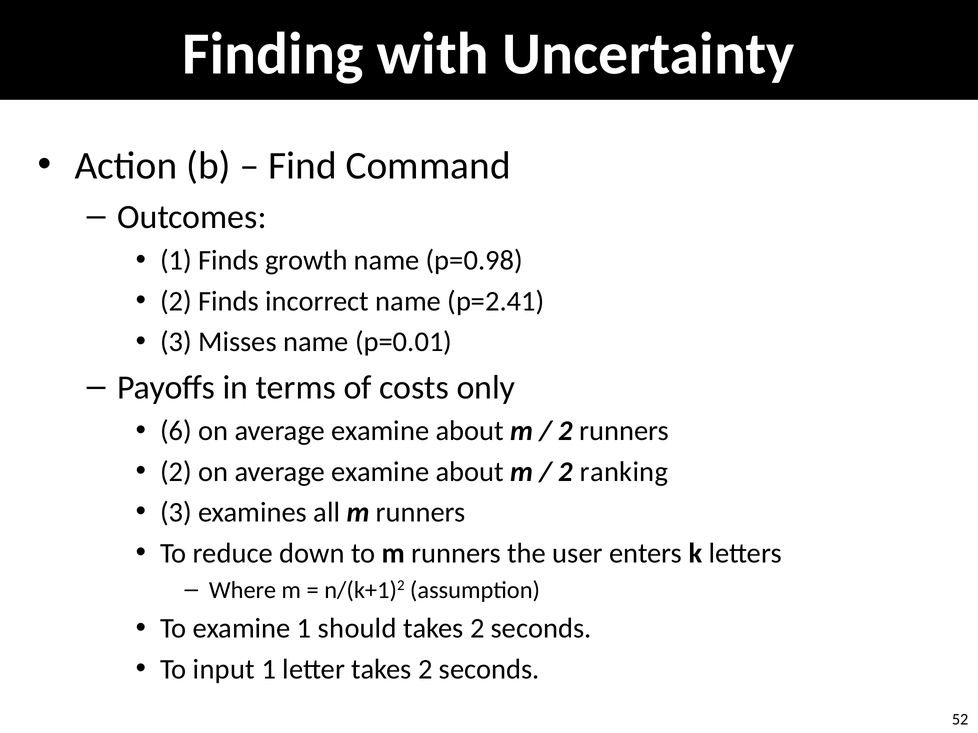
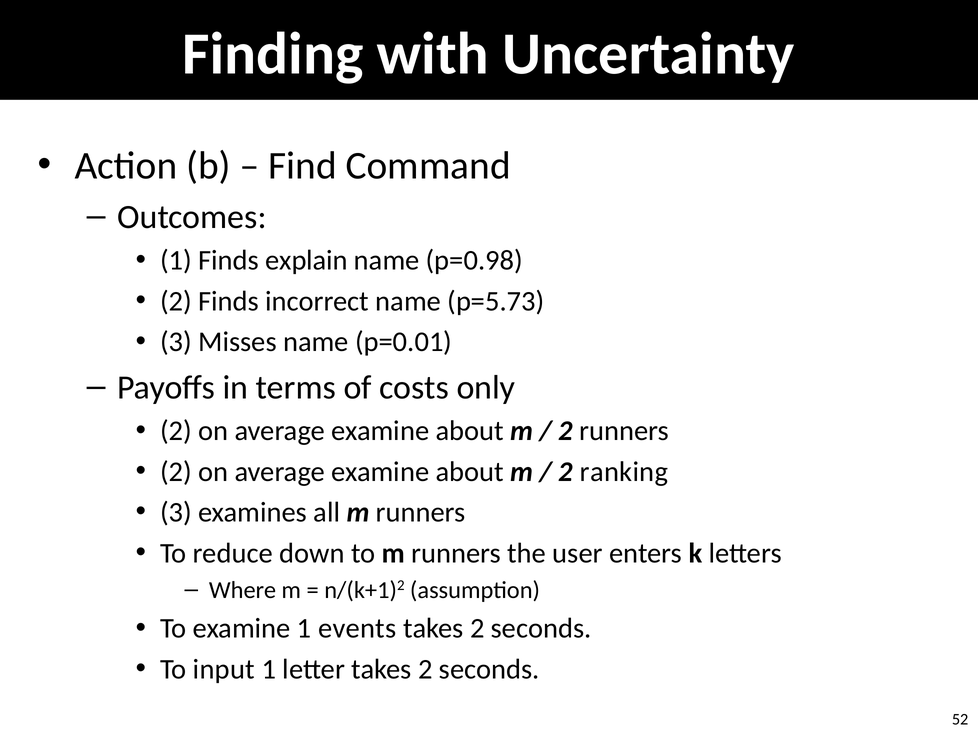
growth: growth -> explain
p=2.41: p=2.41 -> p=5.73
6 at (176, 431): 6 -> 2
should: should -> events
